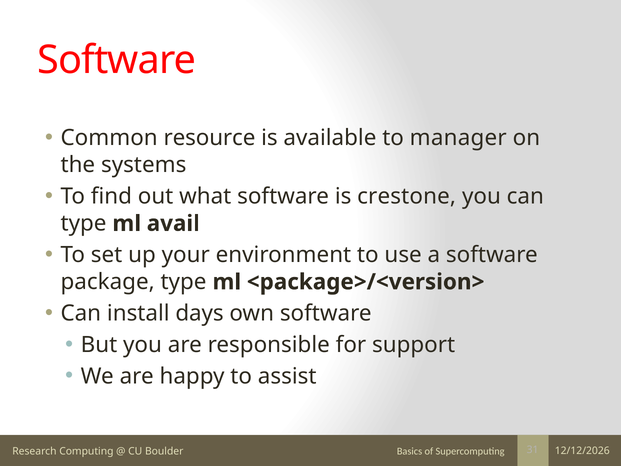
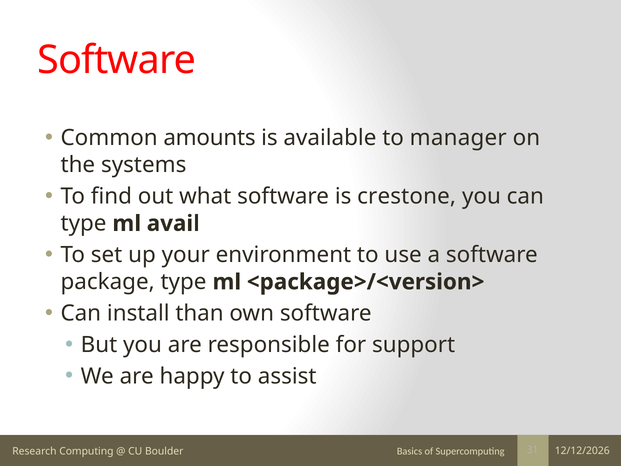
resource: resource -> amounts
days: days -> than
